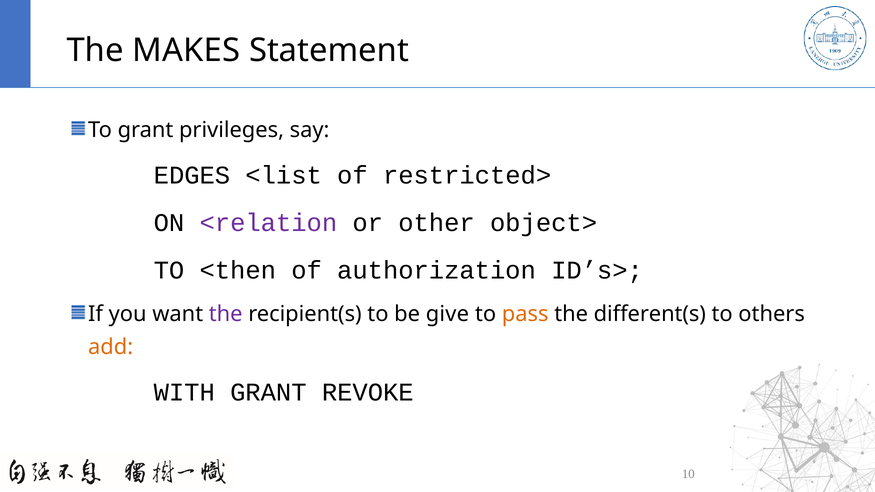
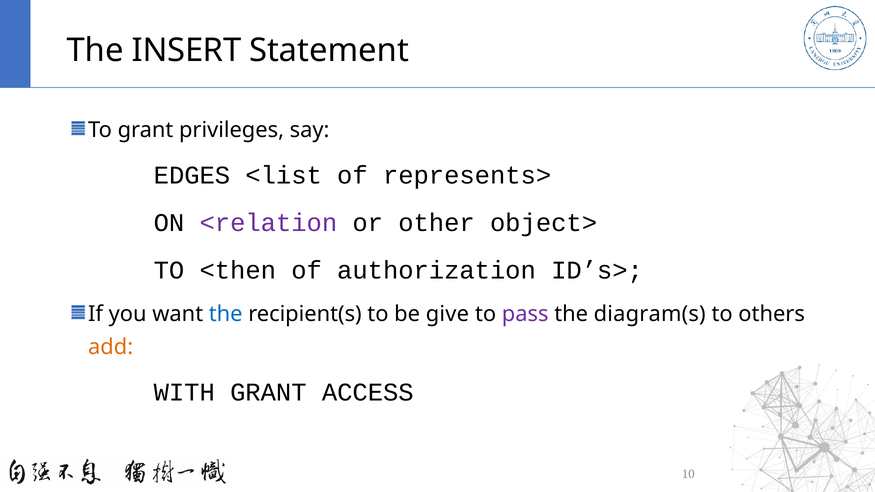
MAKES: MAKES -> INSERT
restricted>: restricted> -> represents>
the at (226, 314) colour: purple -> blue
pass colour: orange -> purple
different(s: different(s -> diagram(s
REVOKE: REVOKE -> ACCESS
